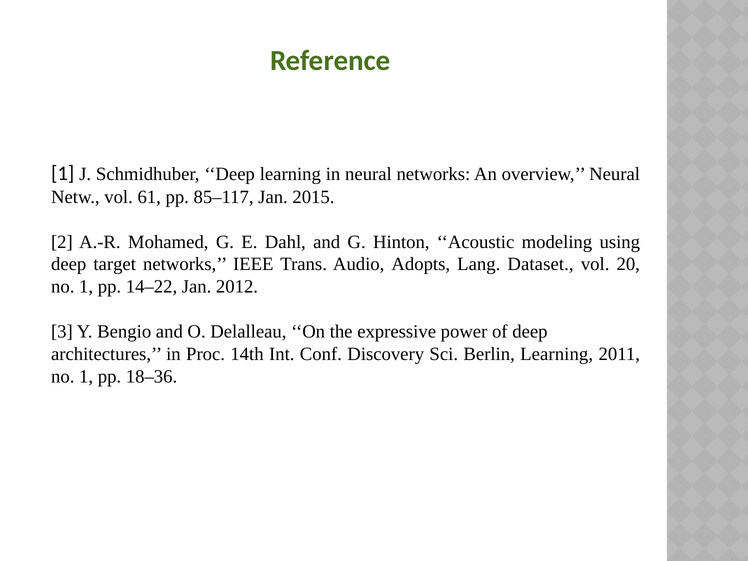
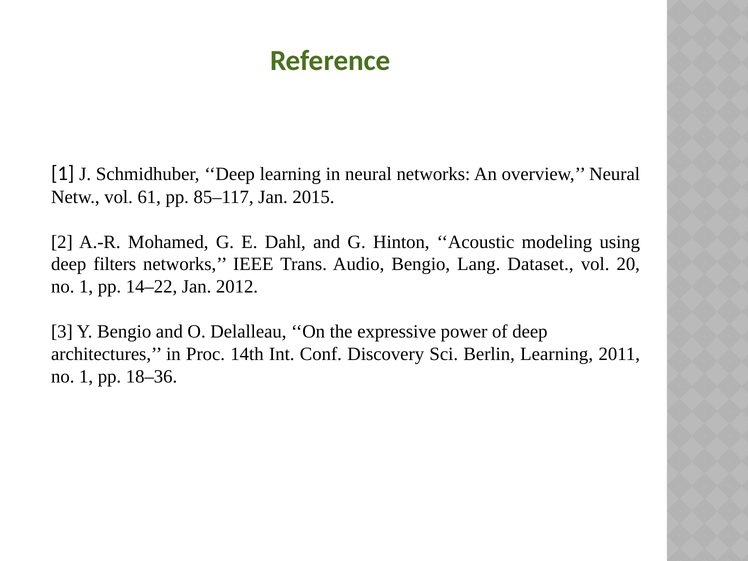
target: target -> filters
Audio Adopts: Adopts -> Bengio
